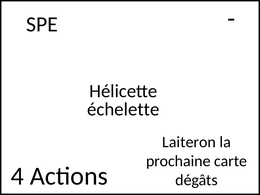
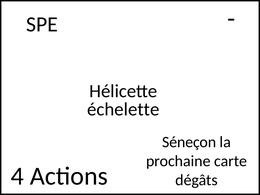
Laiteron: Laiteron -> Séneçon
